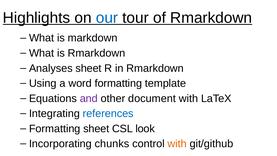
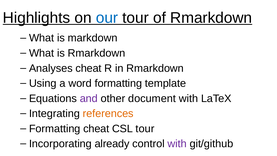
Analyses sheet: sheet -> cheat
references colour: blue -> orange
Formatting sheet: sheet -> cheat
CSL look: look -> tour
chunks: chunks -> already
with at (177, 144) colour: orange -> purple
